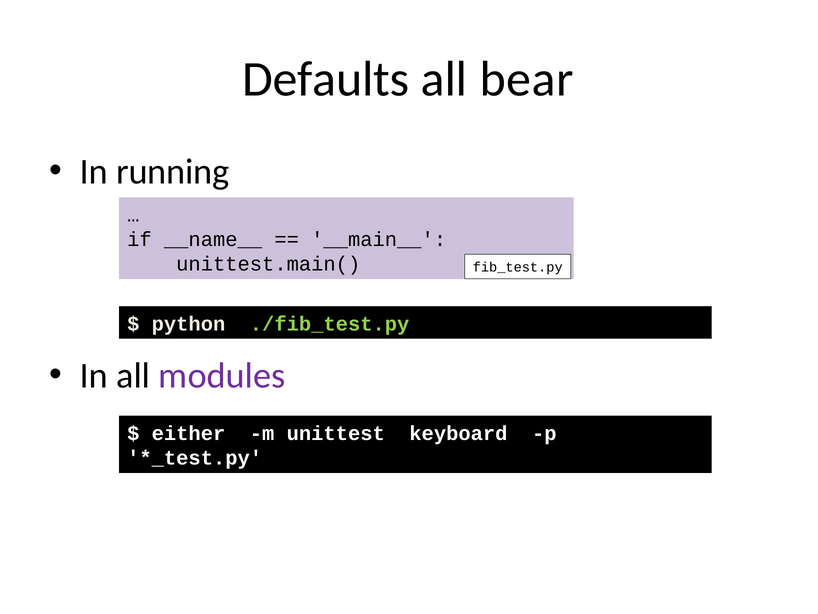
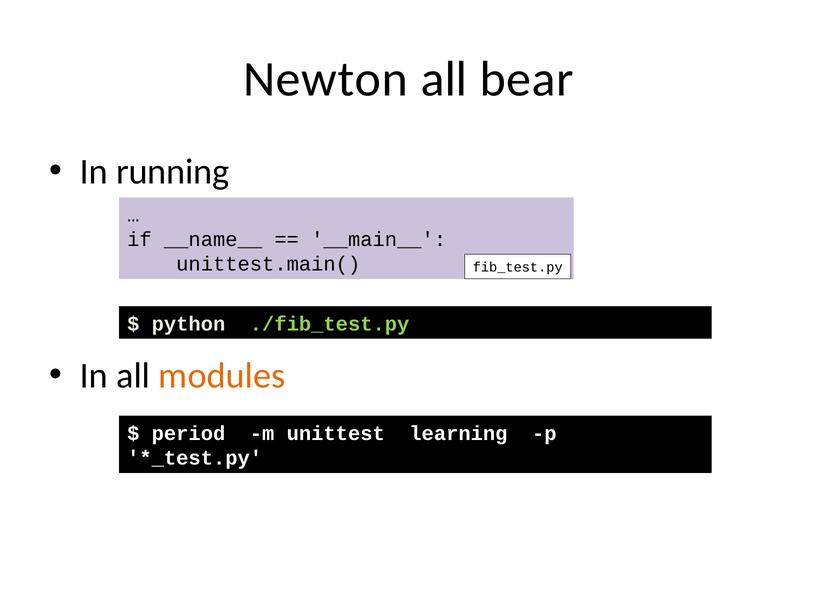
Defaults: Defaults -> Newton
modules colour: purple -> orange
either: either -> period
keyboard: keyboard -> learning
